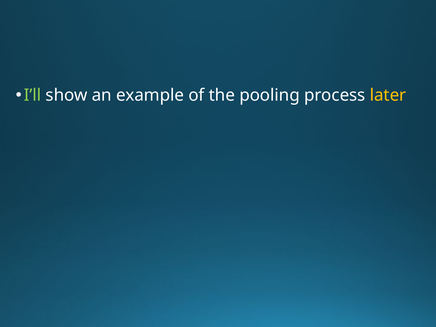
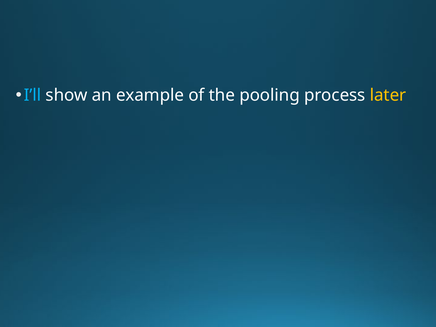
I’ll colour: light green -> light blue
